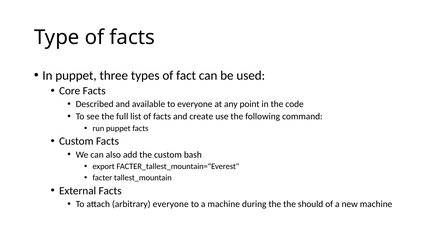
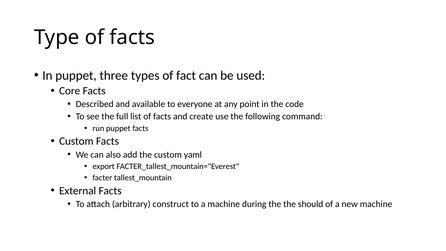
bash: bash -> yaml
arbitrary everyone: everyone -> construct
